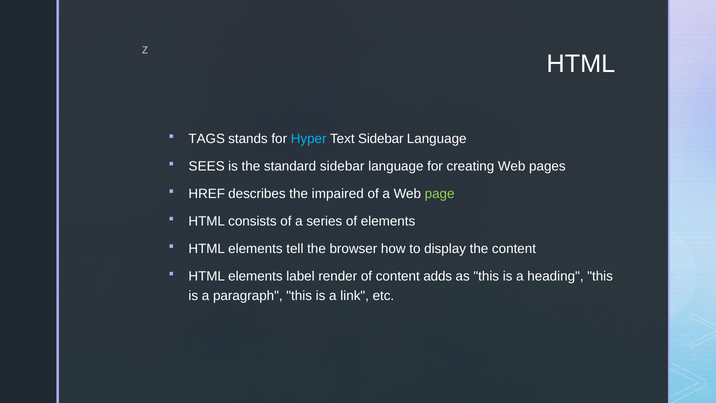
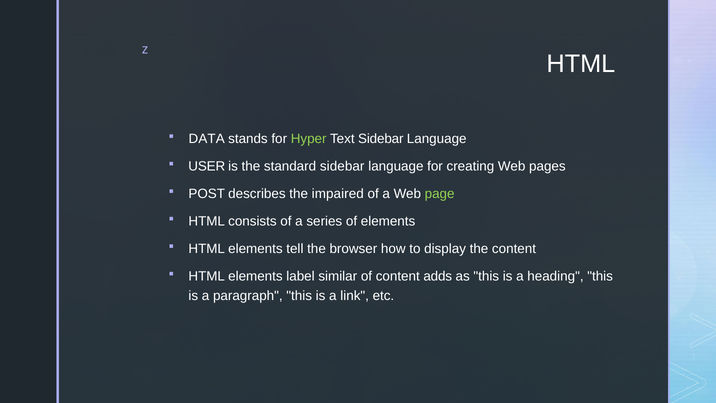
TAGS: TAGS -> DATA
Hyper colour: light blue -> light green
SEES: SEES -> USER
HREF: HREF -> POST
render: render -> similar
